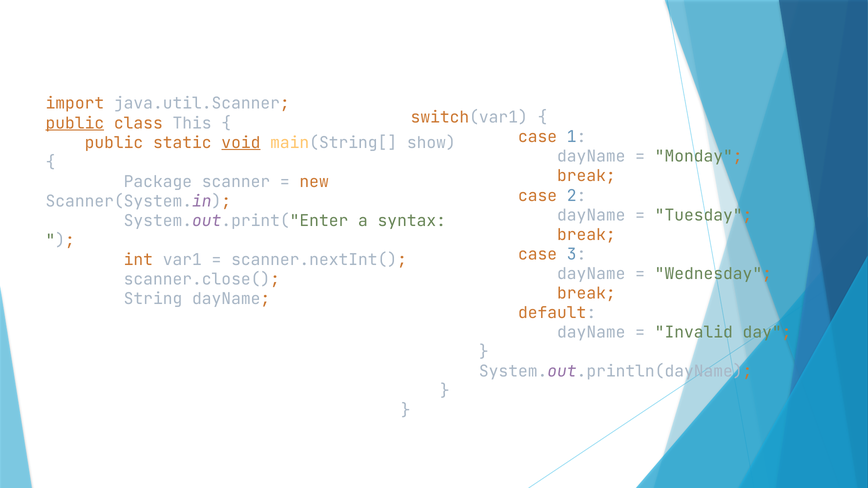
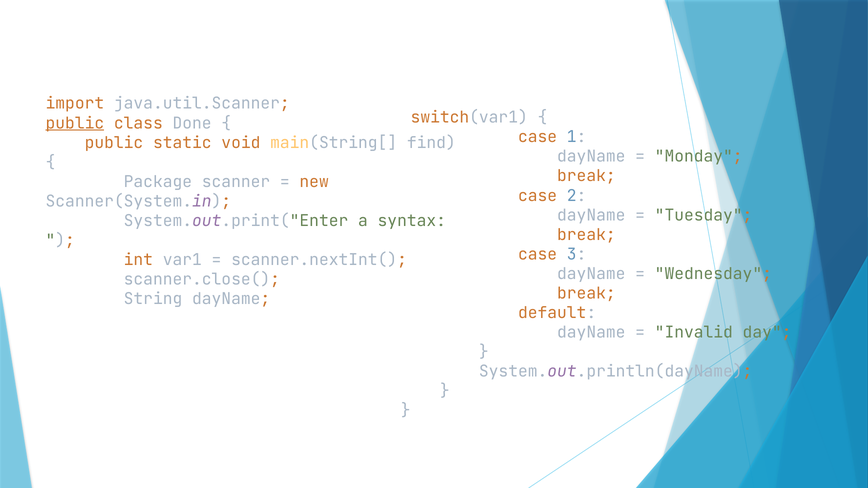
This: This -> Done
void underline: present -> none
show: show -> find
